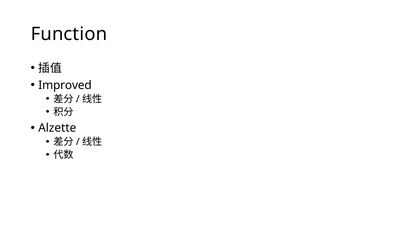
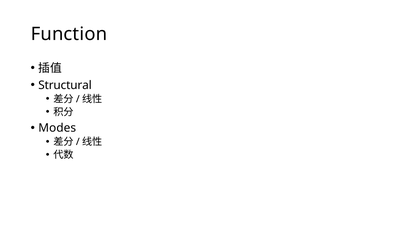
Improved: Improved -> Structural
Alzette: Alzette -> Modes
